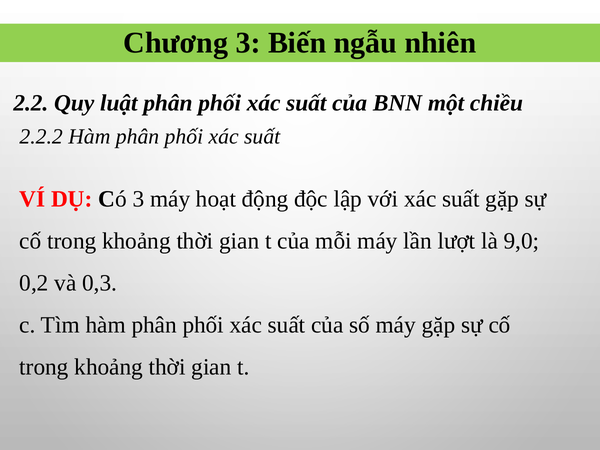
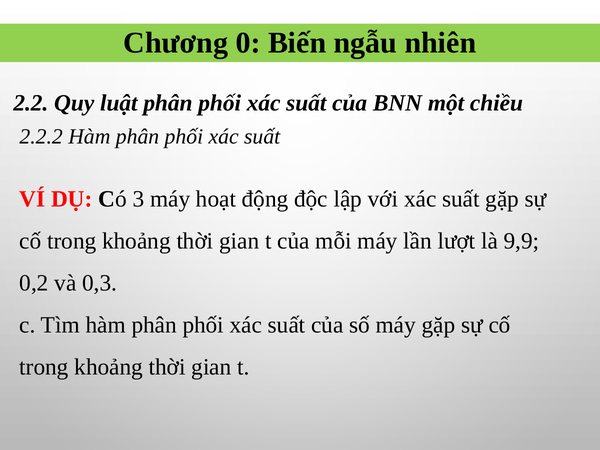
Chương 3: 3 -> 0
9,0: 9,0 -> 9,9
